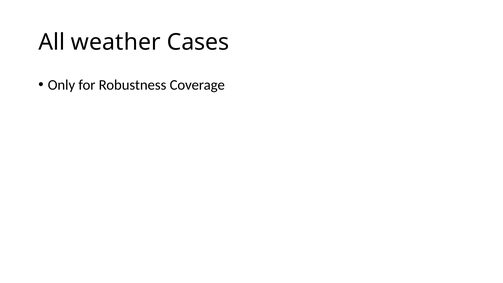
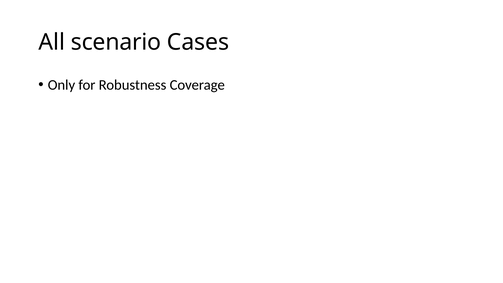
weather: weather -> scenario
